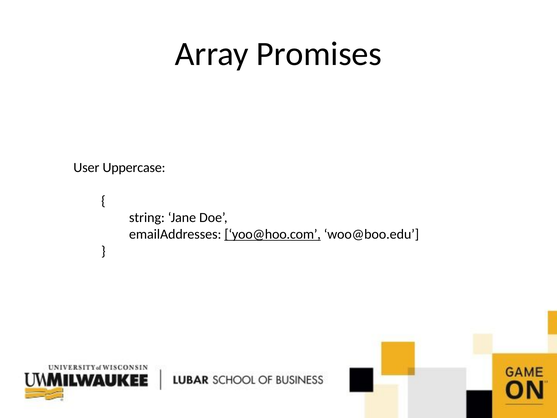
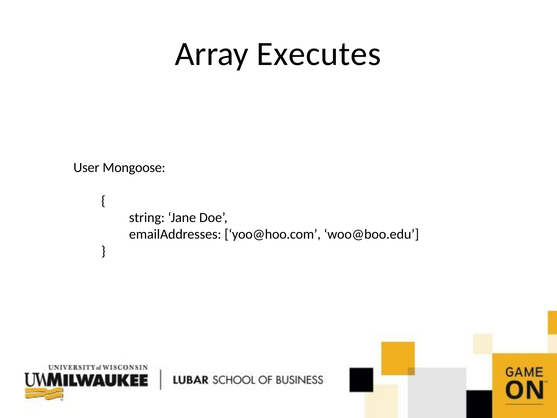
Promises: Promises -> Executes
Uppercase: Uppercase -> Mongoose
yoo@hoo.com underline: present -> none
